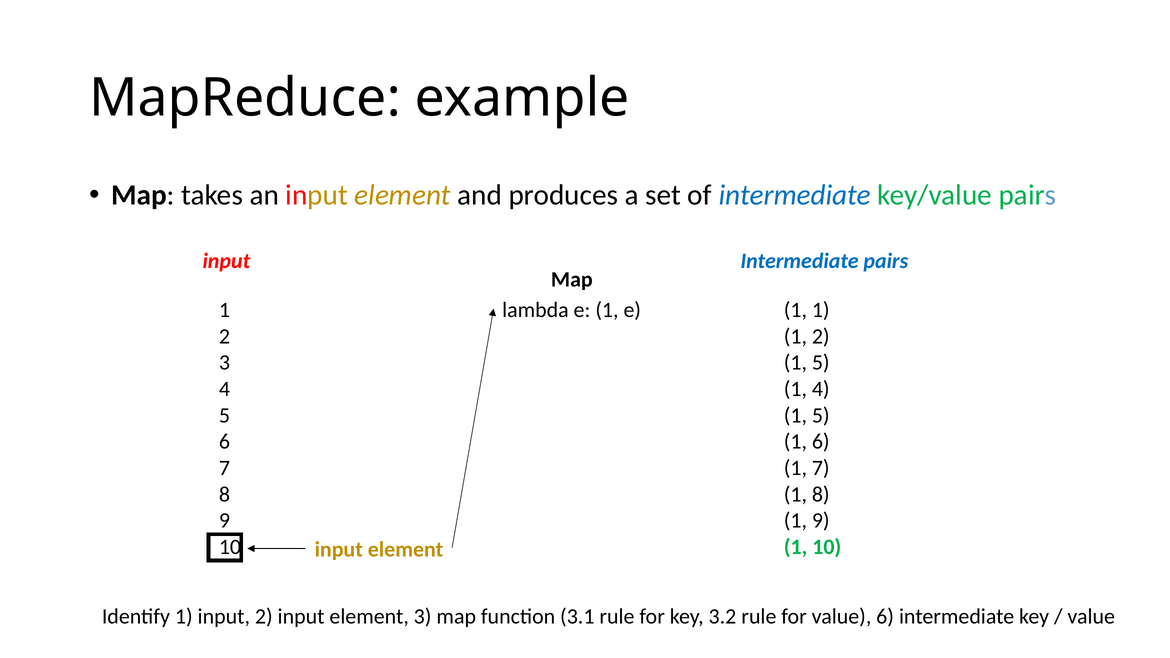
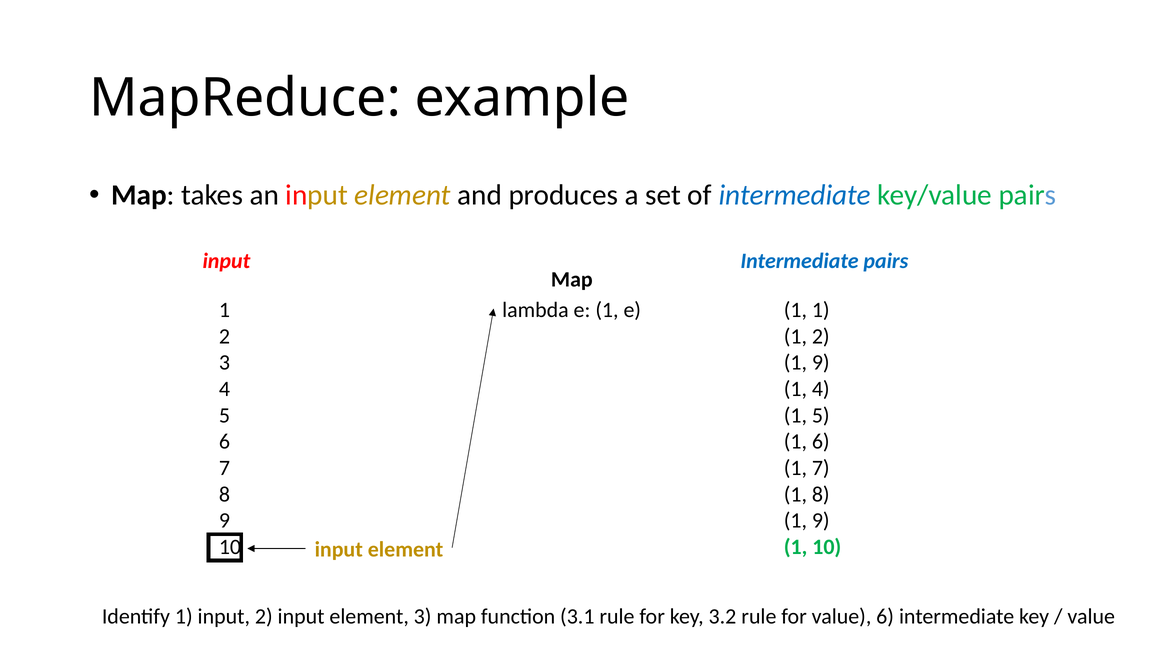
5 at (821, 363): 5 -> 9
